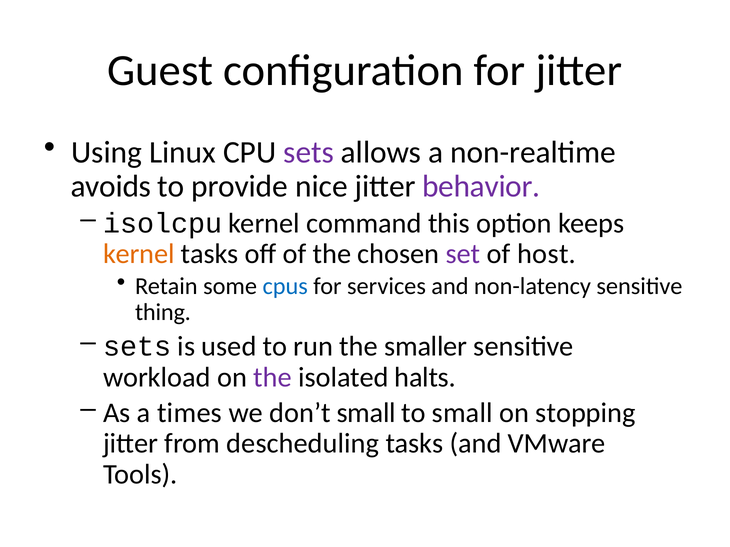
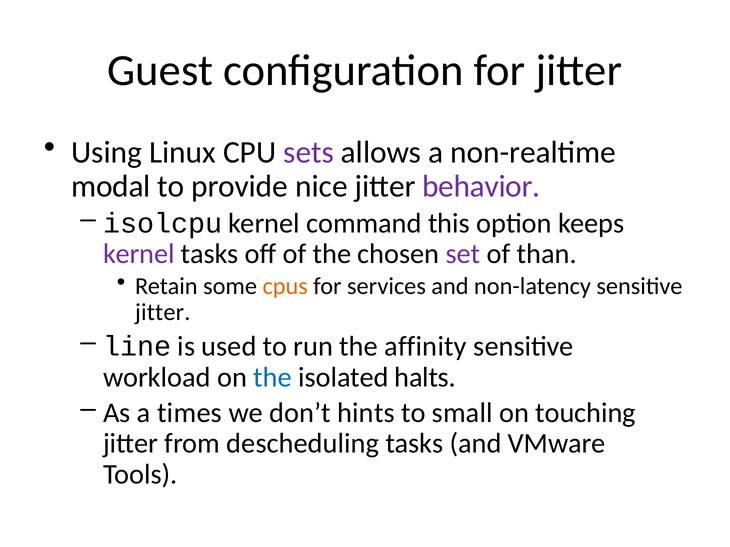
avoids: avoids -> modal
kernel at (139, 254) colour: orange -> purple
host: host -> than
cpus colour: blue -> orange
thing at (163, 313): thing -> jitter
sets at (137, 347): sets -> line
smaller: smaller -> affinity
the at (273, 378) colour: purple -> blue
don’t small: small -> hints
stopping: stopping -> touching
